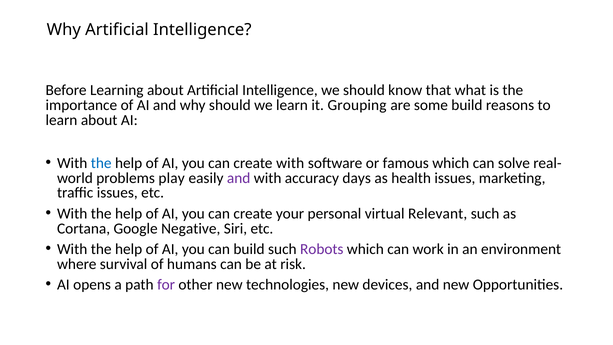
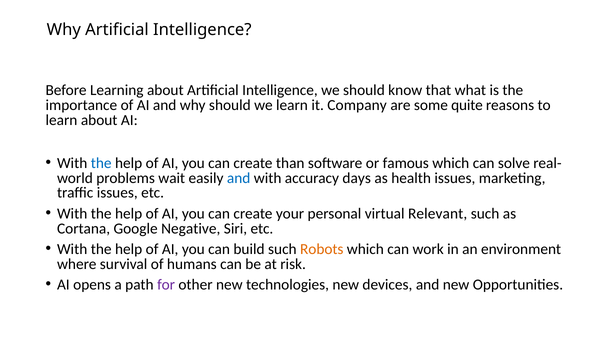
Grouping: Grouping -> Company
some build: build -> quite
create with: with -> than
play: play -> wait
and at (239, 178) colour: purple -> blue
Robots colour: purple -> orange
